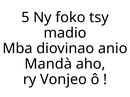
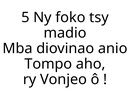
Mandà: Mandà -> Tompo
